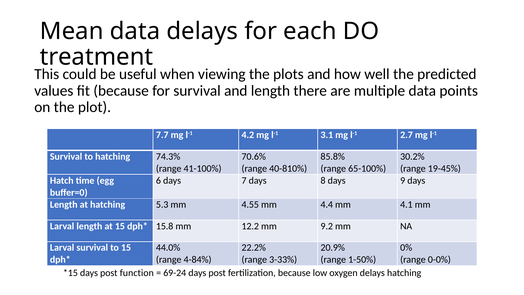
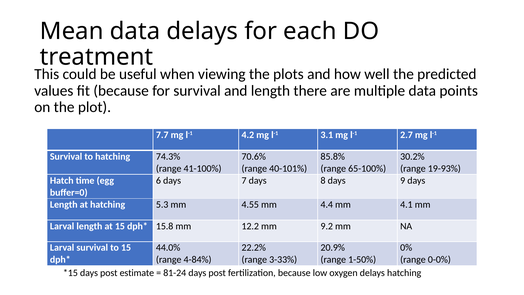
40-810%: 40-810% -> 40-101%
19-45%: 19-45% -> 19-93%
function: function -> estimate
69-24: 69-24 -> 81-24
